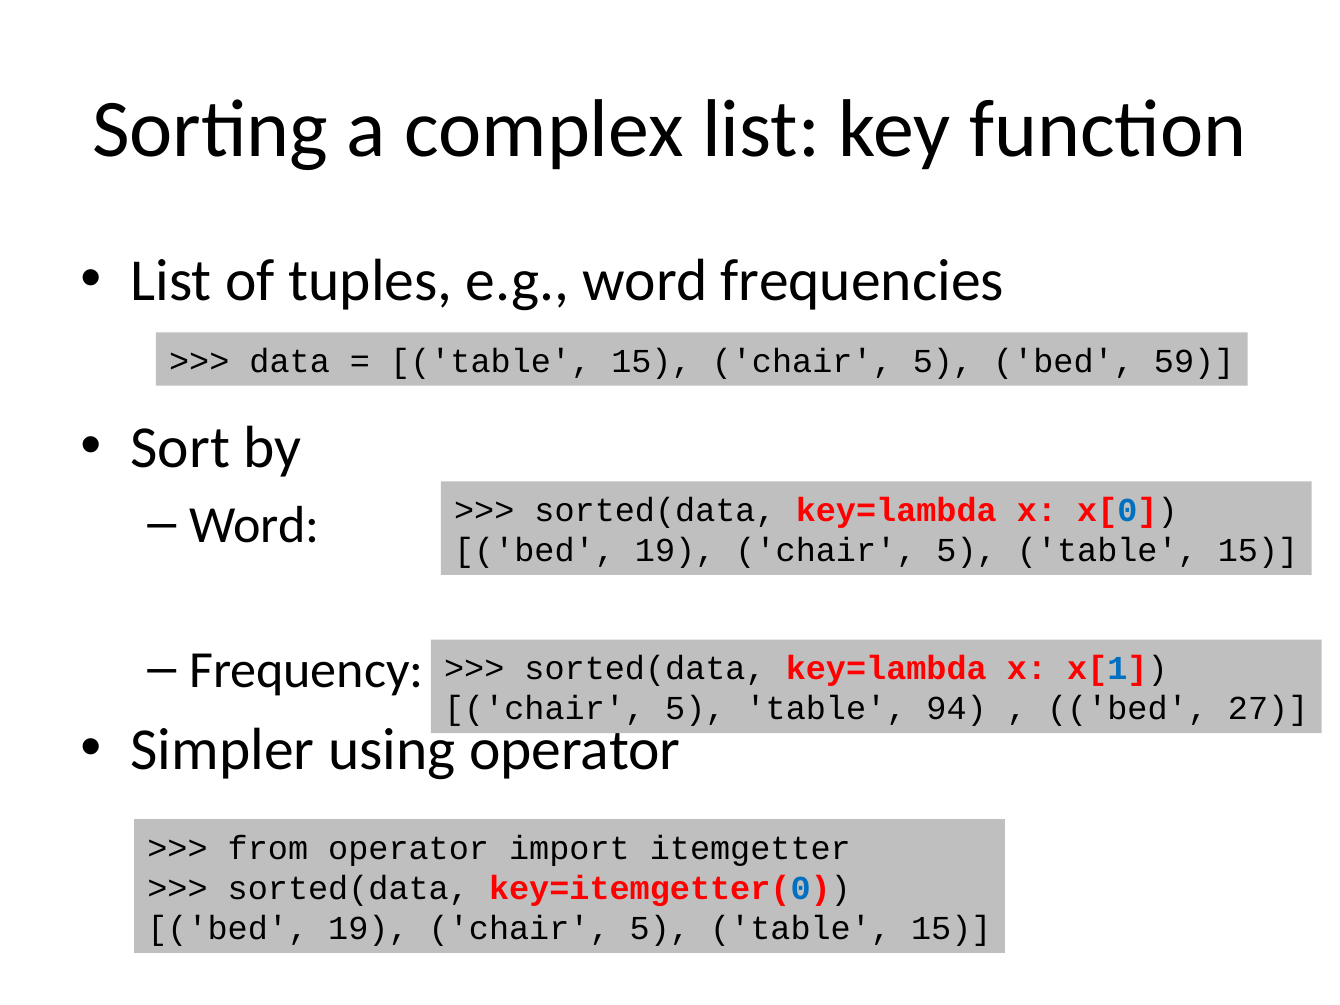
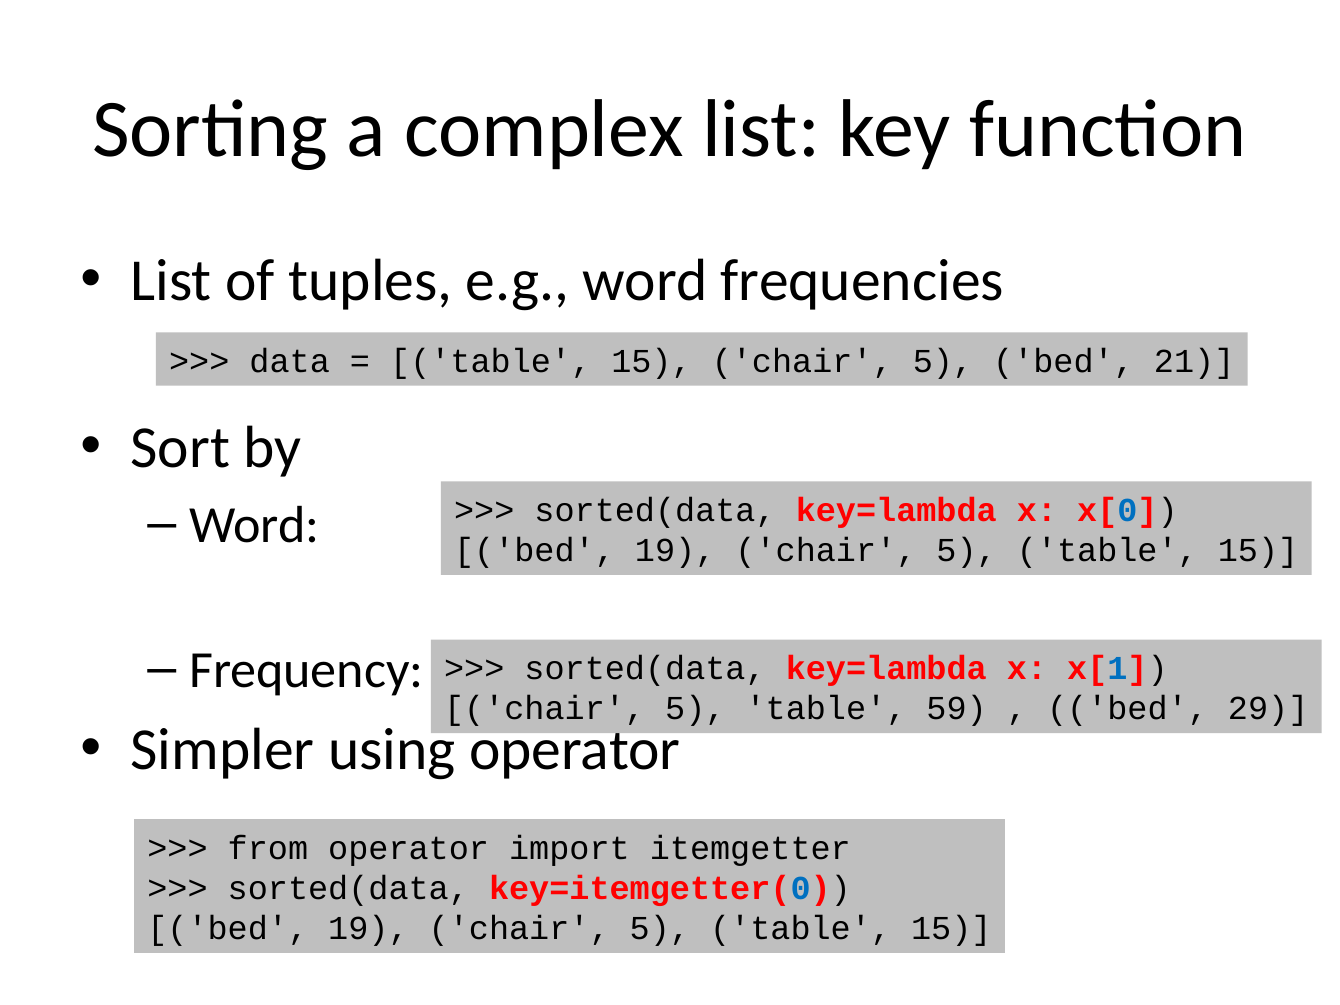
59: 59 -> 21
94: 94 -> 59
27: 27 -> 29
